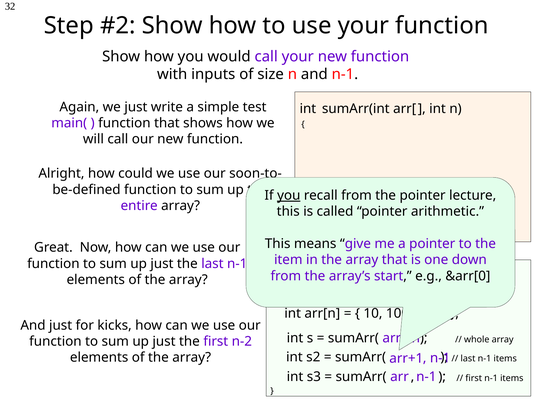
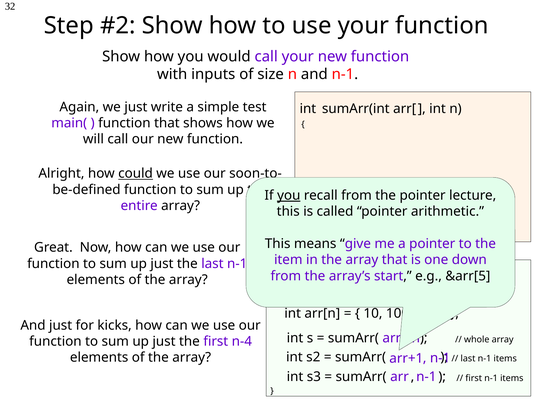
could underline: none -> present
&arr[0: &arr[0 -> &arr[5
n-2: n-2 -> n-4
